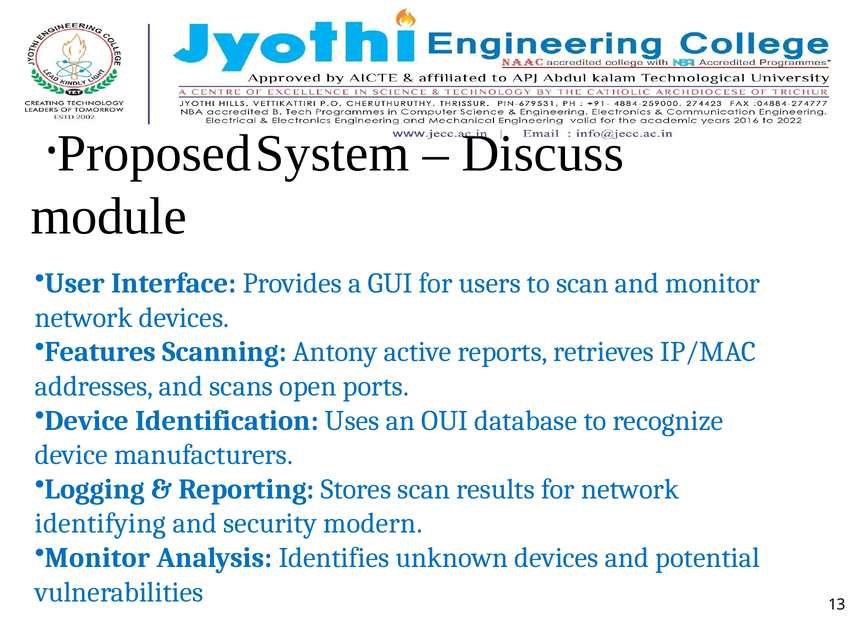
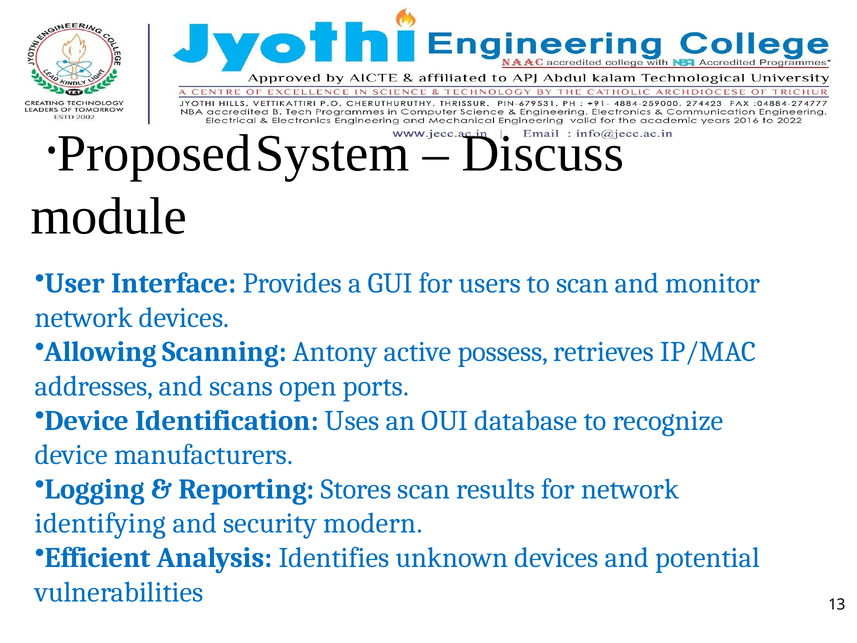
Features: Features -> Allowing
reports: reports -> possess
Monitor at (98, 558): Monitor -> Efficient
